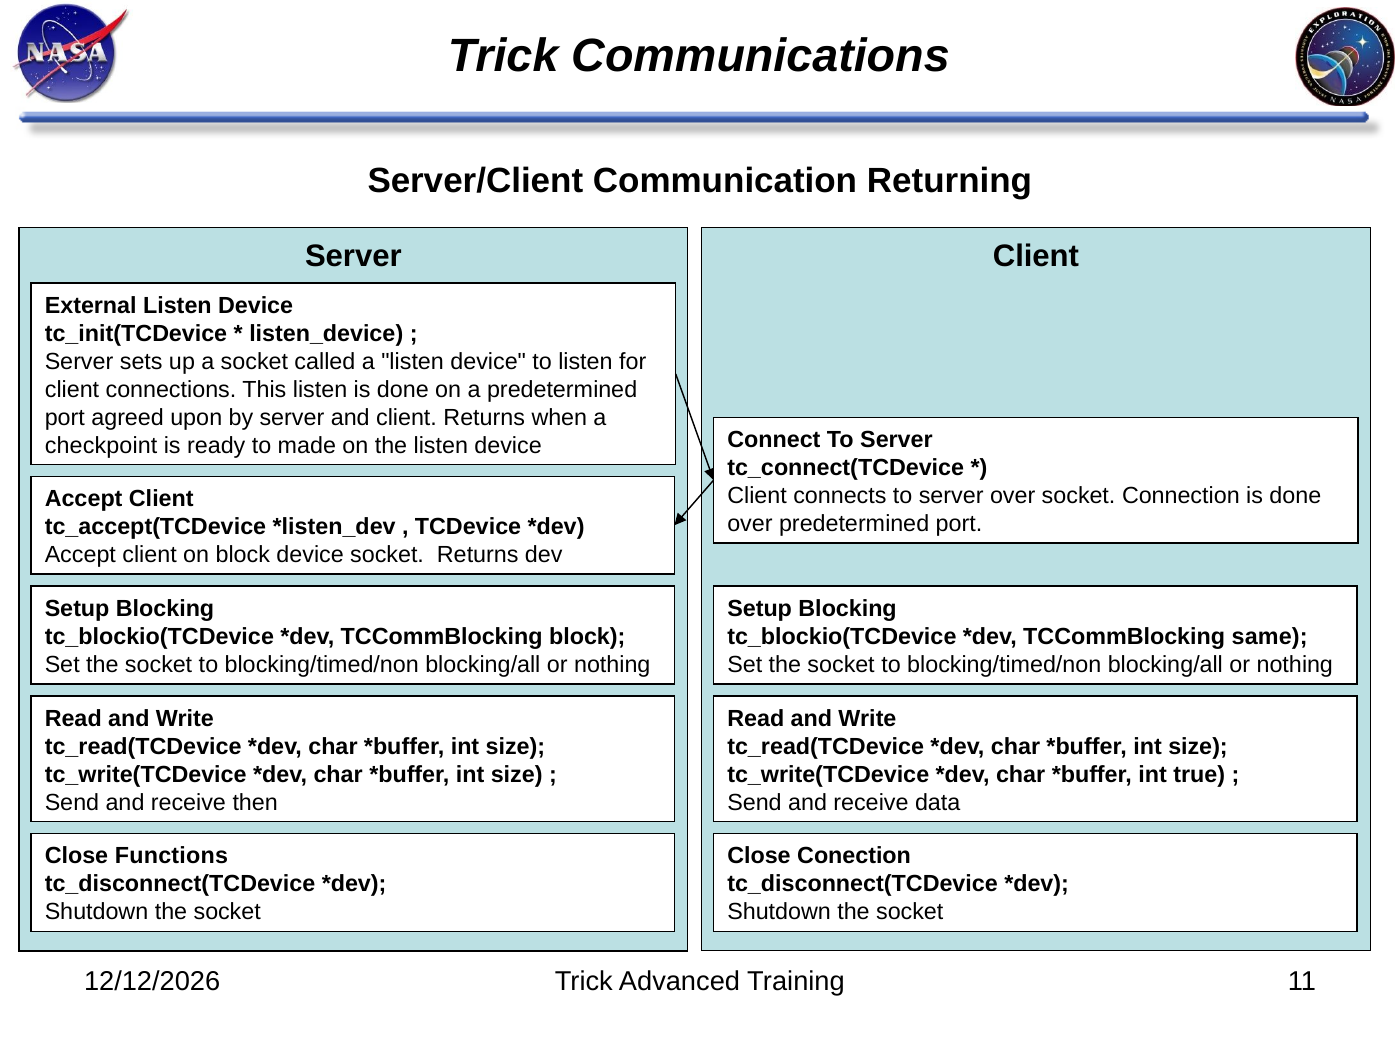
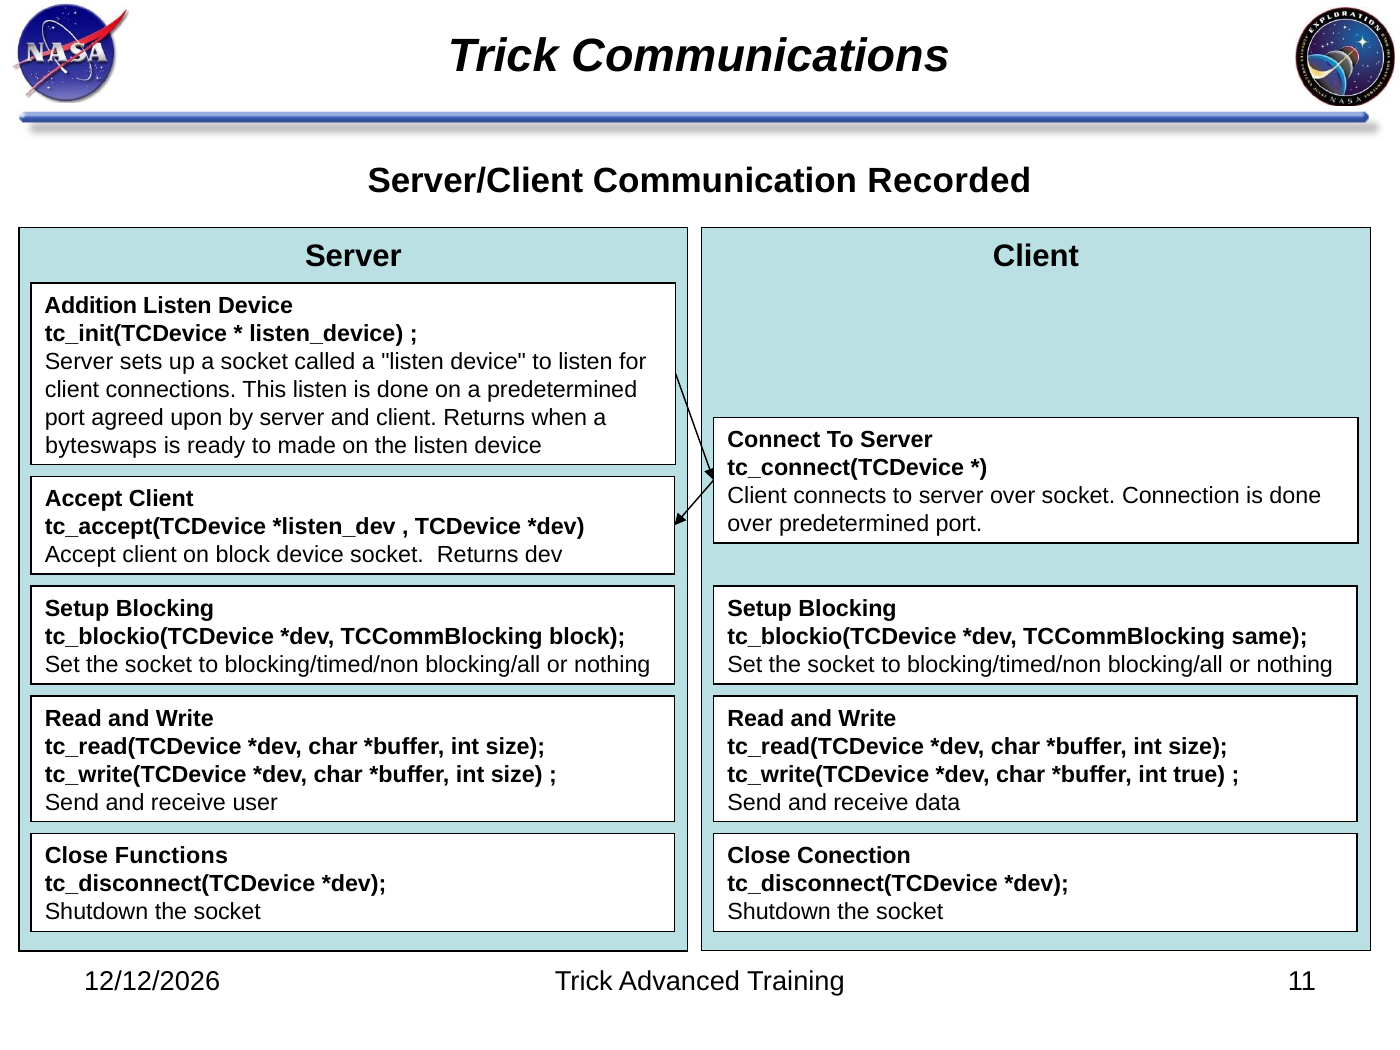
Returning: Returning -> Recorded
External: External -> Addition
checkpoint: checkpoint -> byteswaps
then: then -> user
